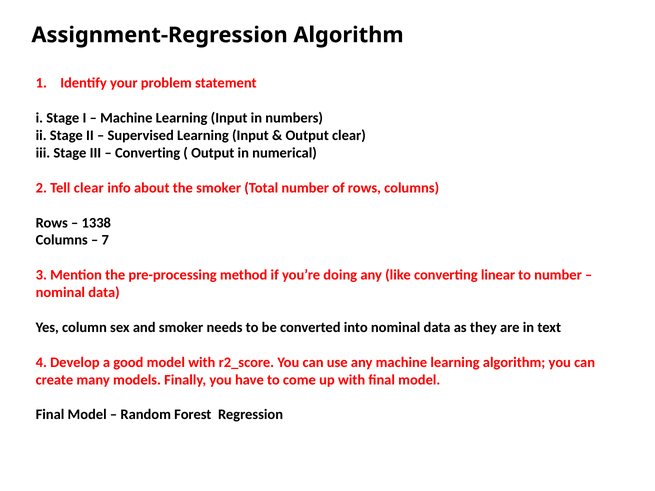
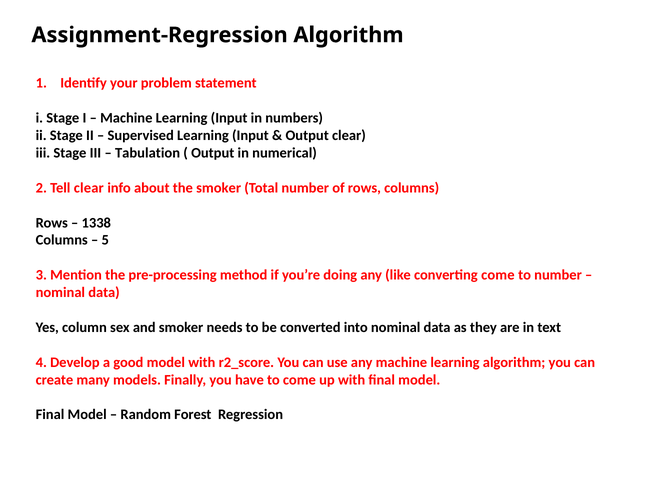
Converting at (148, 153): Converting -> Tabulation
7: 7 -> 5
converting linear: linear -> come
